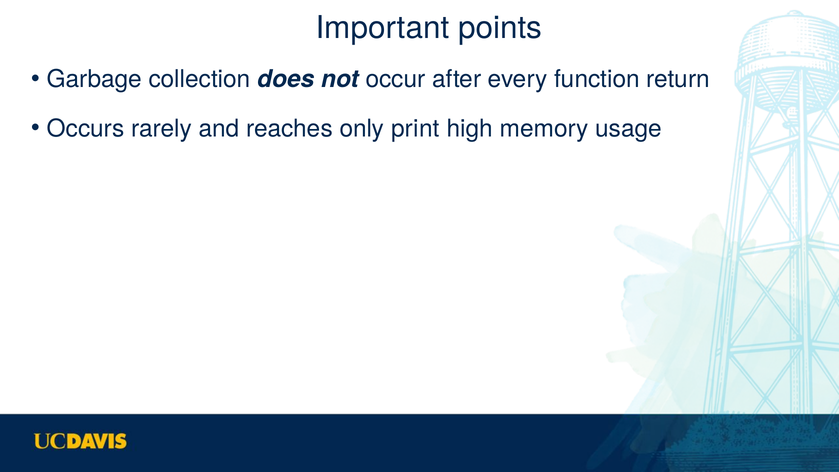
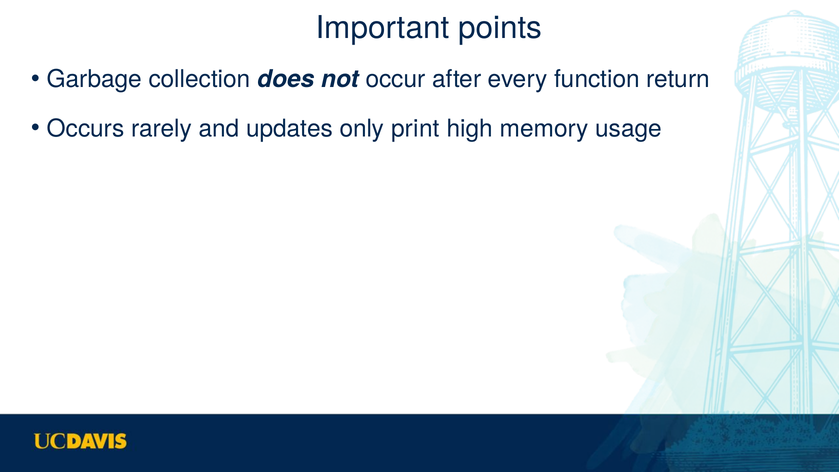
reaches: reaches -> updates
